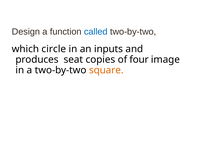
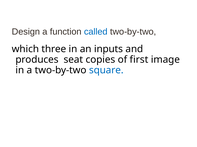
circle: circle -> three
four: four -> first
square colour: orange -> blue
